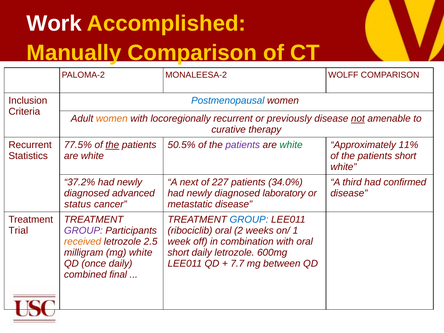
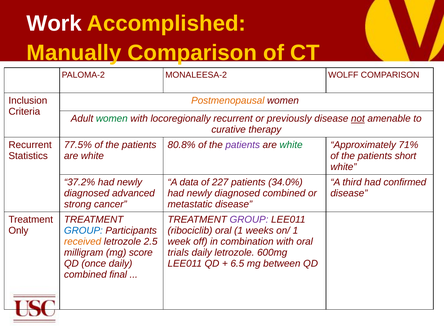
Postmenopausal colour: blue -> orange
women at (112, 119) colour: orange -> green
the at (112, 145) underline: present -> none
50.5%: 50.5% -> 80.8%
11%: 11% -> 71%
next: next -> data
diagnosed laboratory: laboratory -> combined
status: status -> strong
GROUP at (249, 220) colour: blue -> purple
Trial: Trial -> Only
GROUP at (83, 231) colour: purple -> blue
oral 2: 2 -> 1
mg white: white -> score
short at (178, 253): short -> trials
7.7: 7.7 -> 6.5
